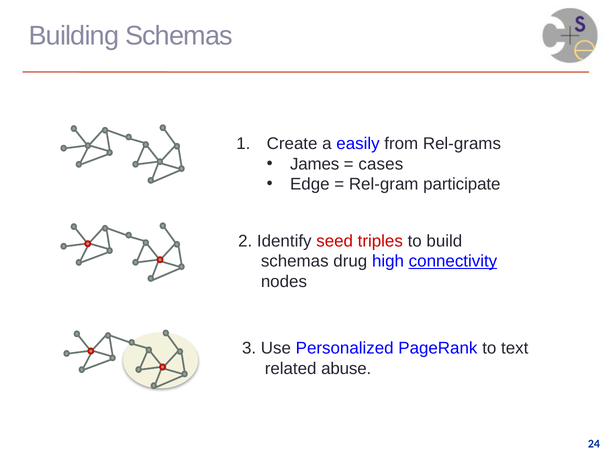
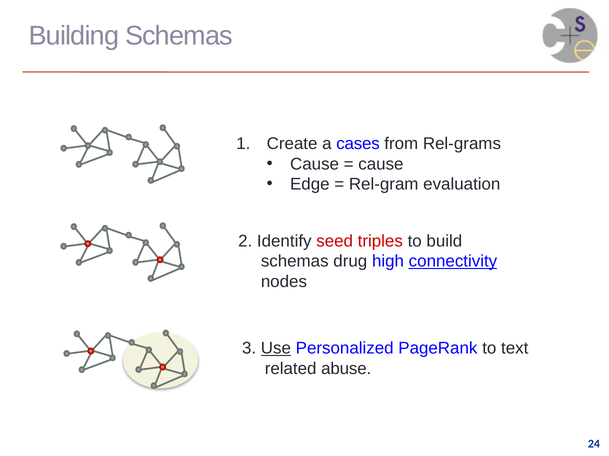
easily: easily -> cases
James at (315, 164): James -> Cause
cases at (381, 164): cases -> cause
participate: participate -> evaluation
Use underline: none -> present
